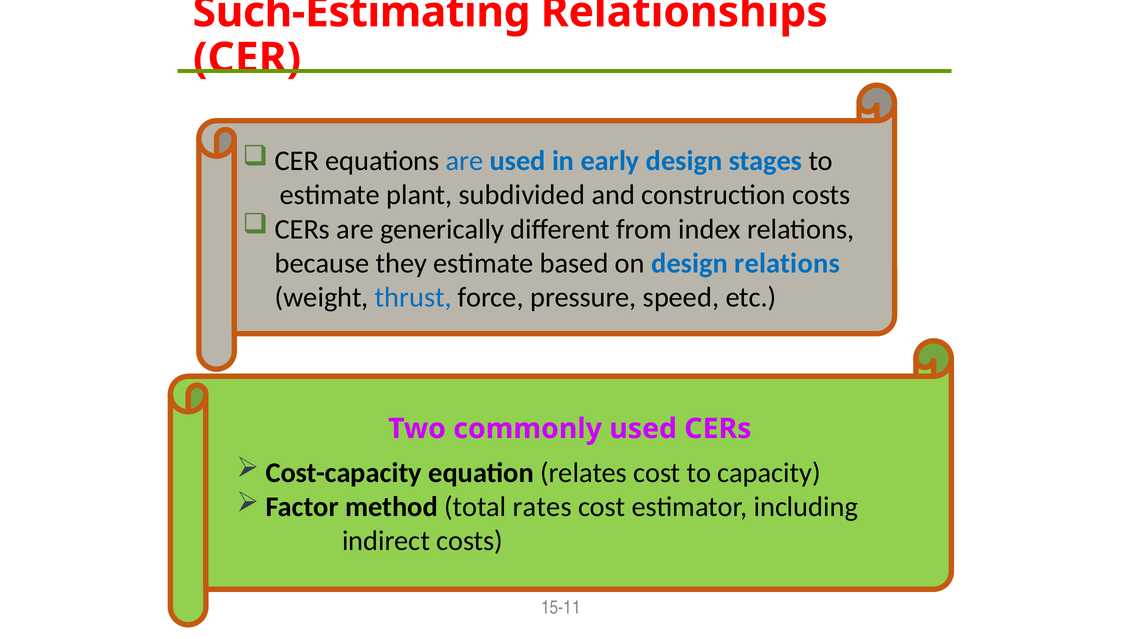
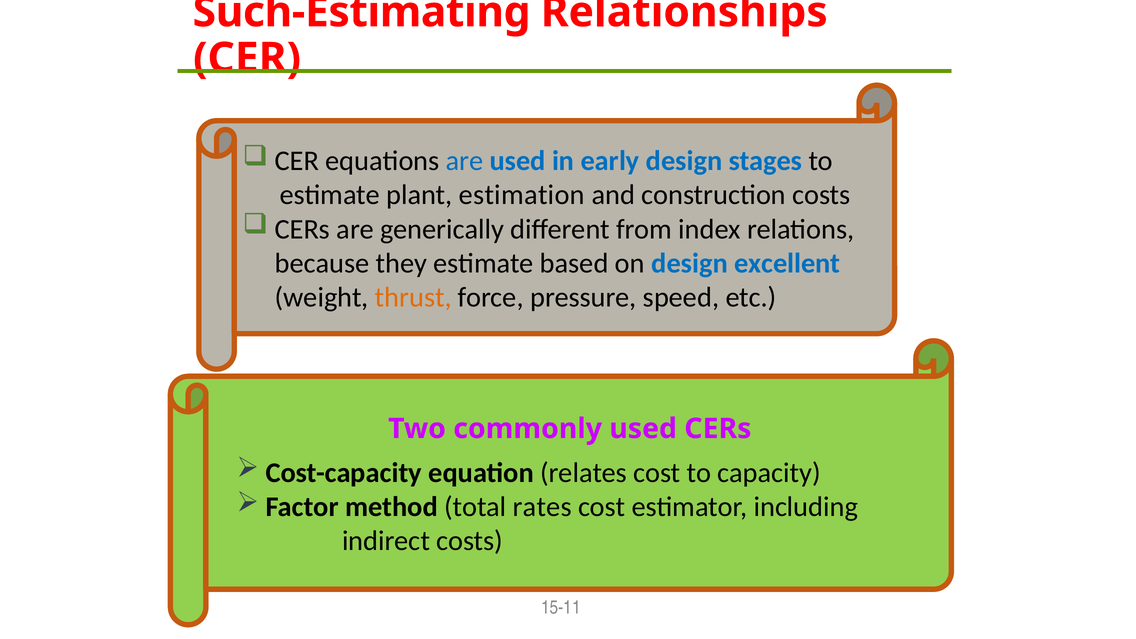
subdivided: subdivided -> estimation
design relations: relations -> excellent
thrust colour: blue -> orange
